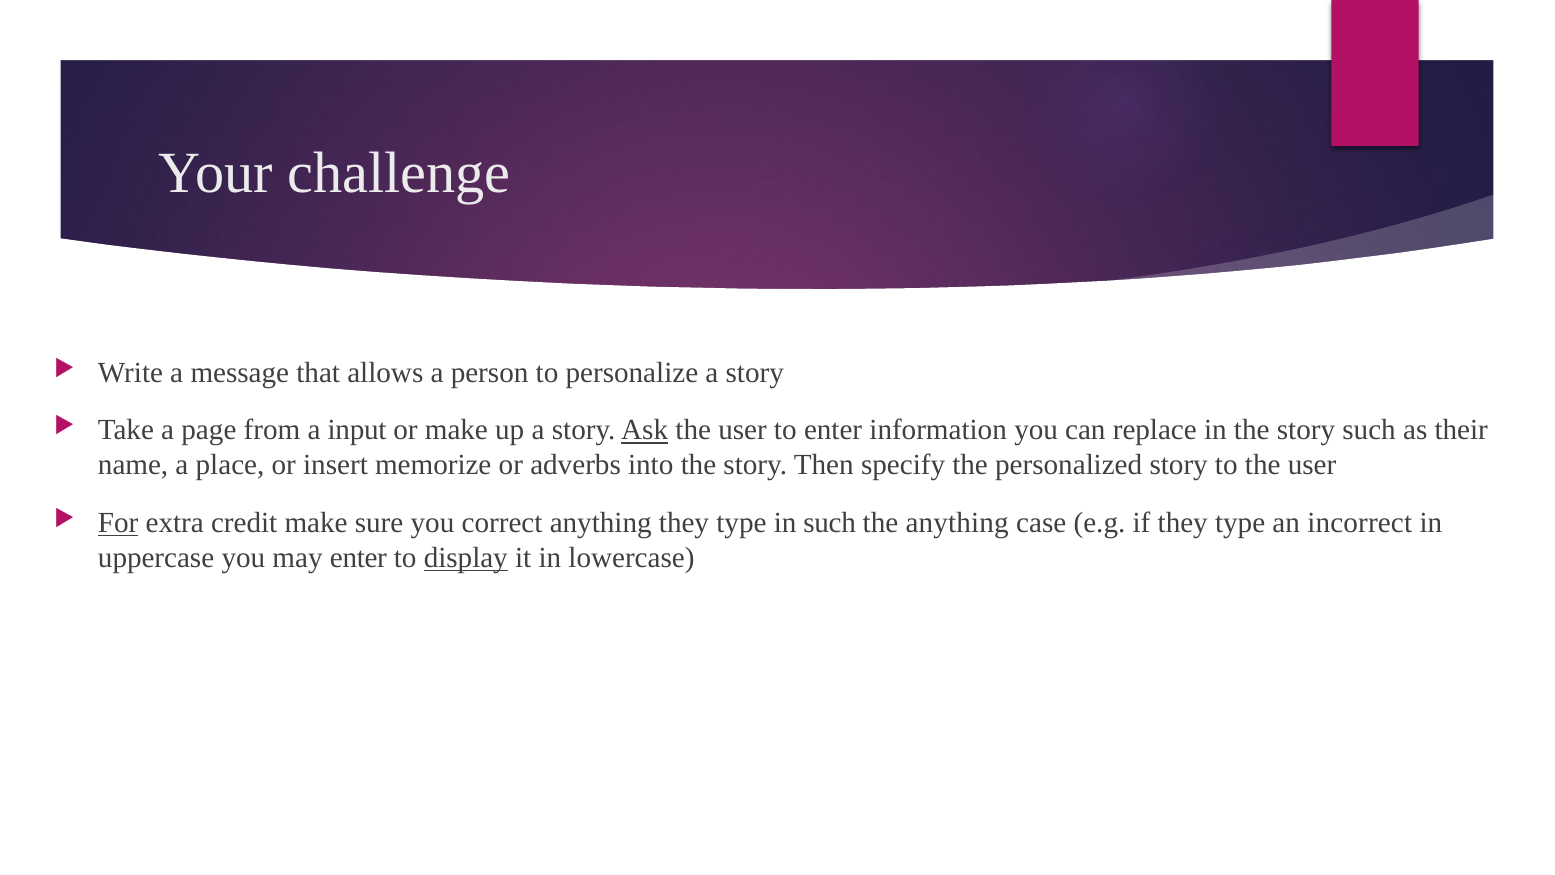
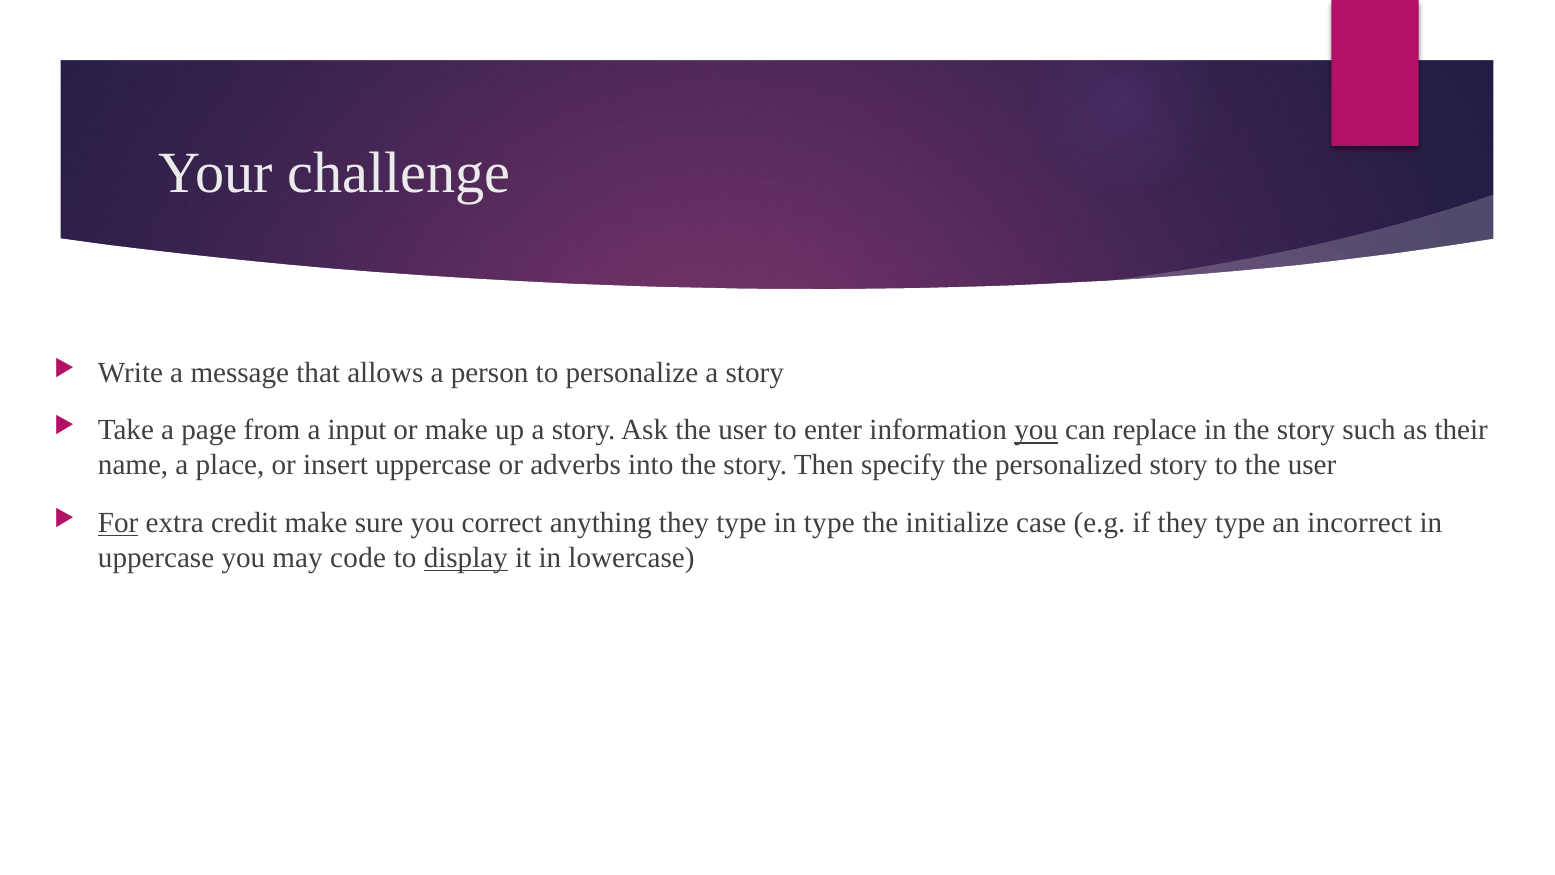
Ask underline: present -> none
you at (1036, 430) underline: none -> present
insert memorize: memorize -> uppercase
in such: such -> type
the anything: anything -> initialize
may enter: enter -> code
